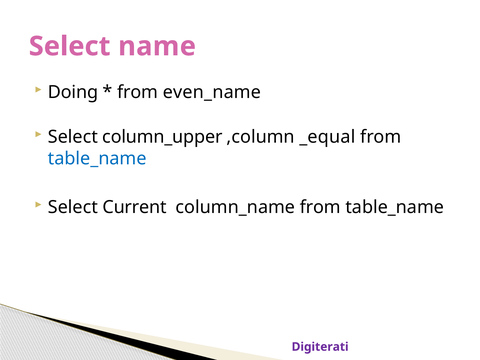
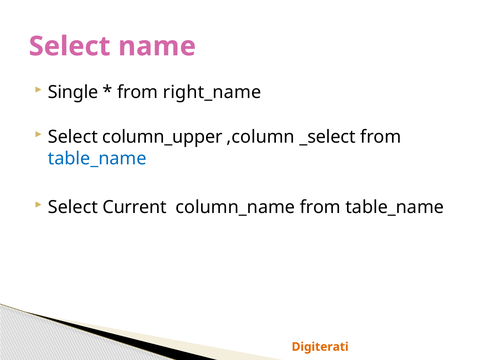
Doing: Doing -> Single
even_name: even_name -> right_name
_equal: _equal -> _select
Digiterati colour: purple -> orange
